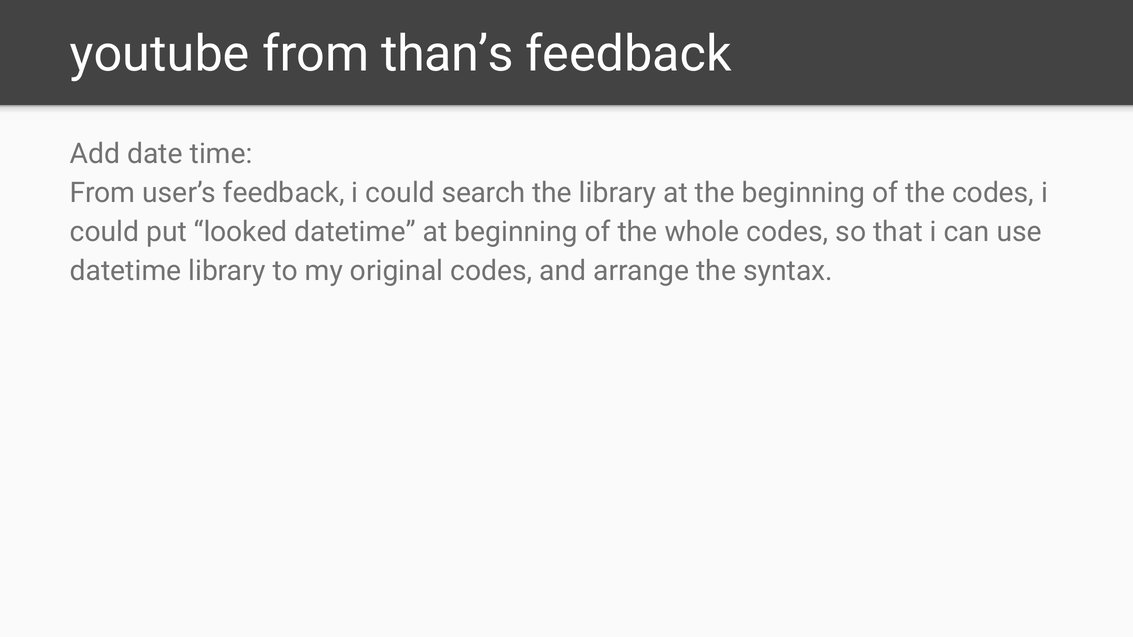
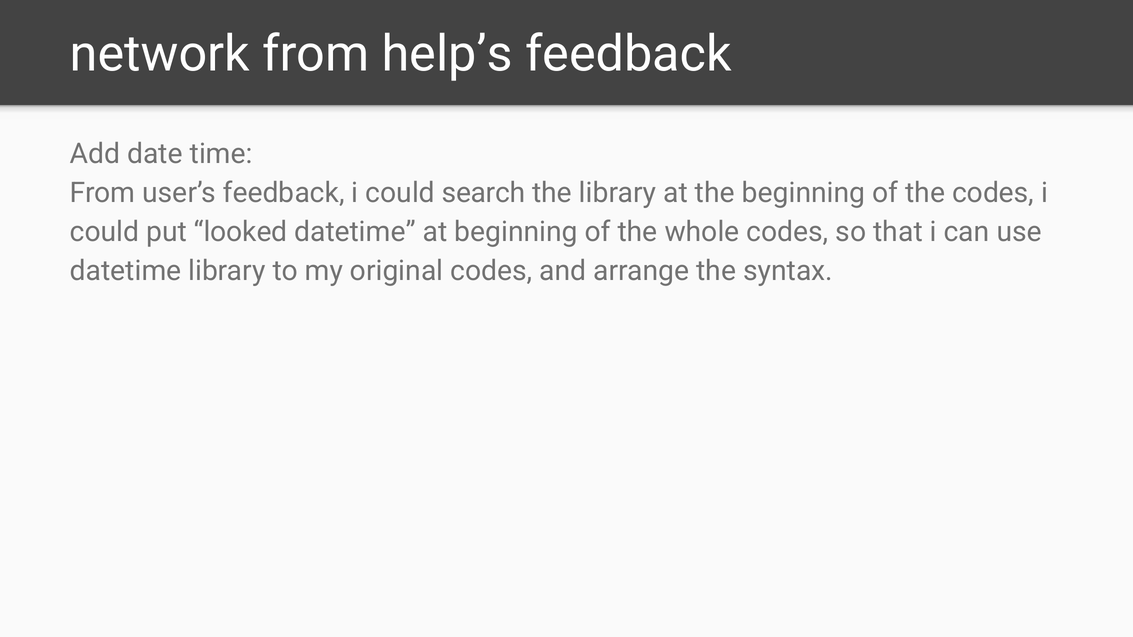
youtube: youtube -> network
than’s: than’s -> help’s
